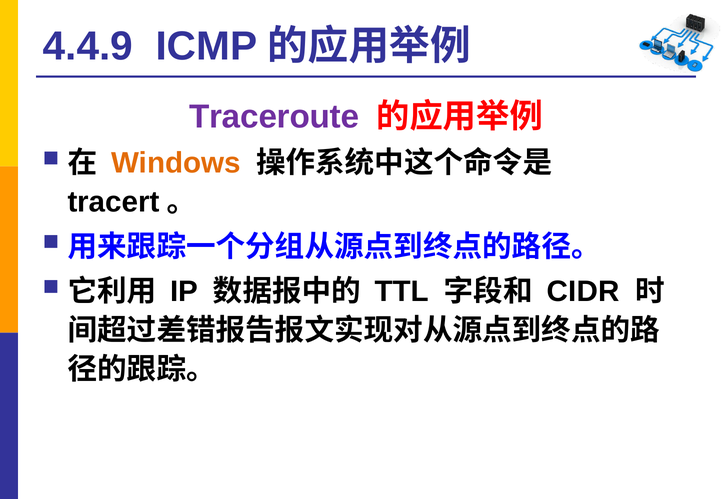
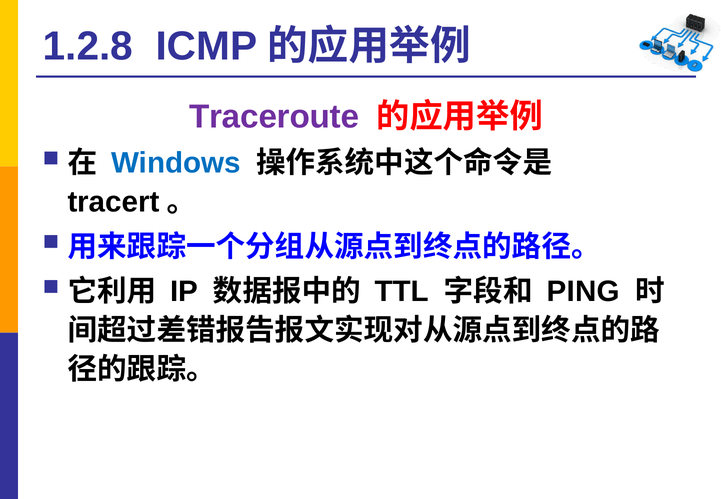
4.4.9: 4.4.9 -> 1.2.8
Windows colour: orange -> blue
CIDR: CIDR -> PING
